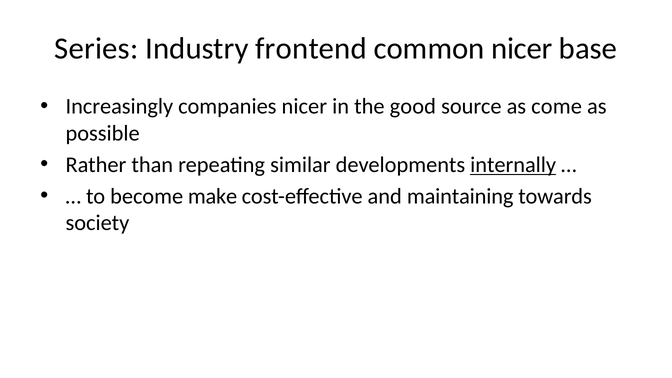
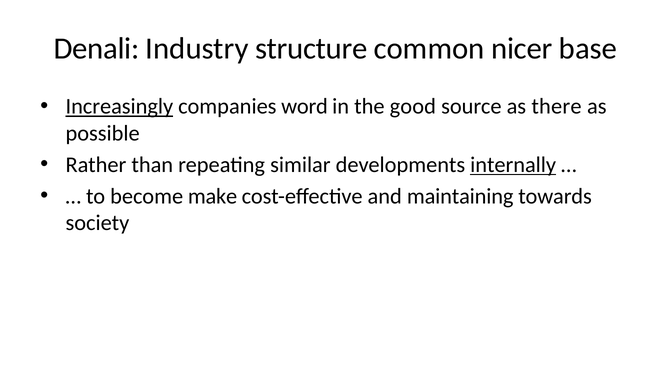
Series: Series -> Denali
frontend: frontend -> structure
Increasingly underline: none -> present
companies nicer: nicer -> word
come: come -> there
